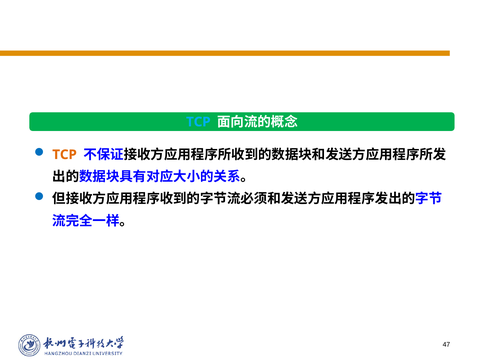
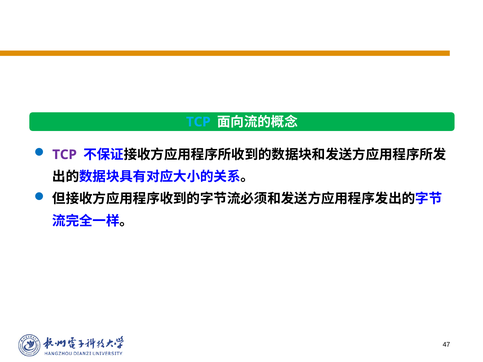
TCP at (65, 155) colour: orange -> purple
